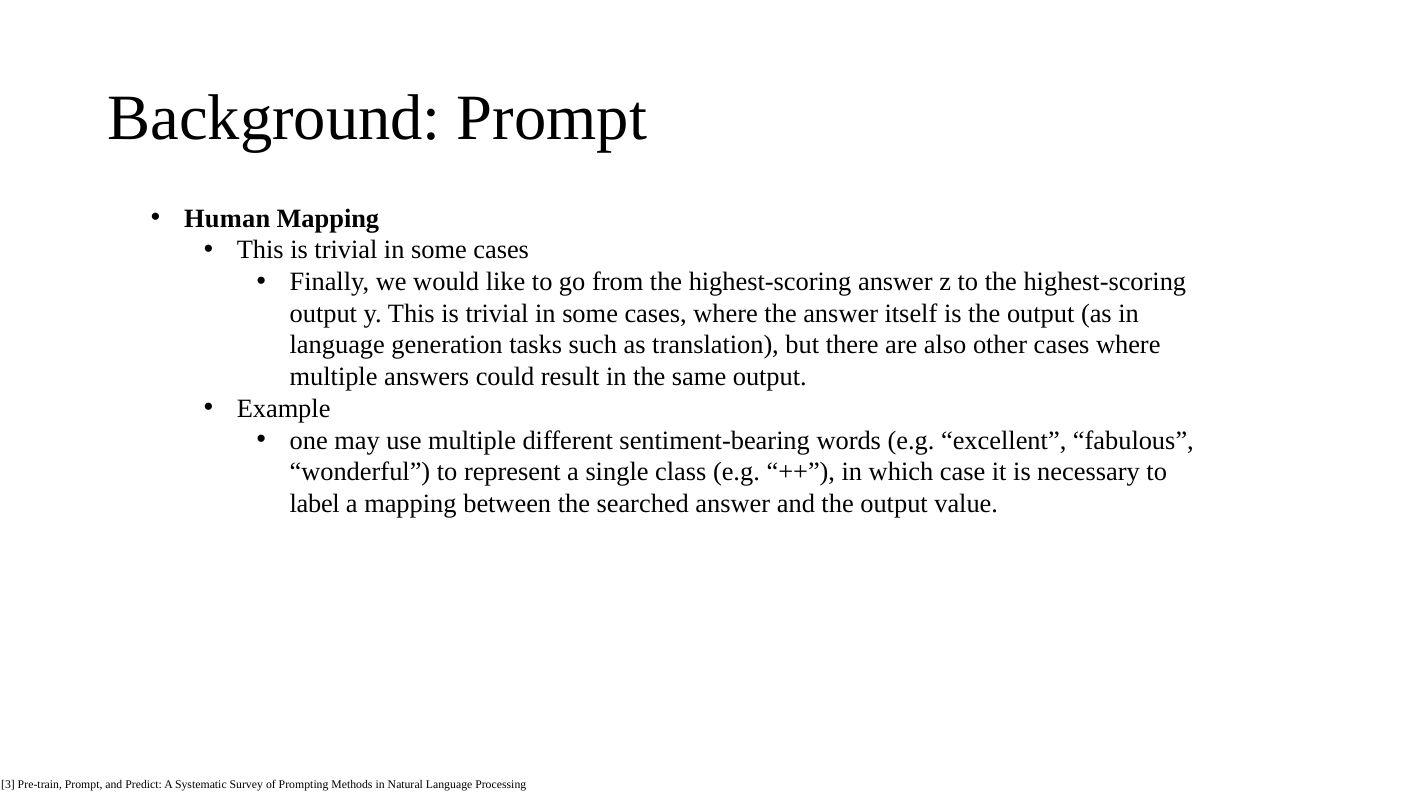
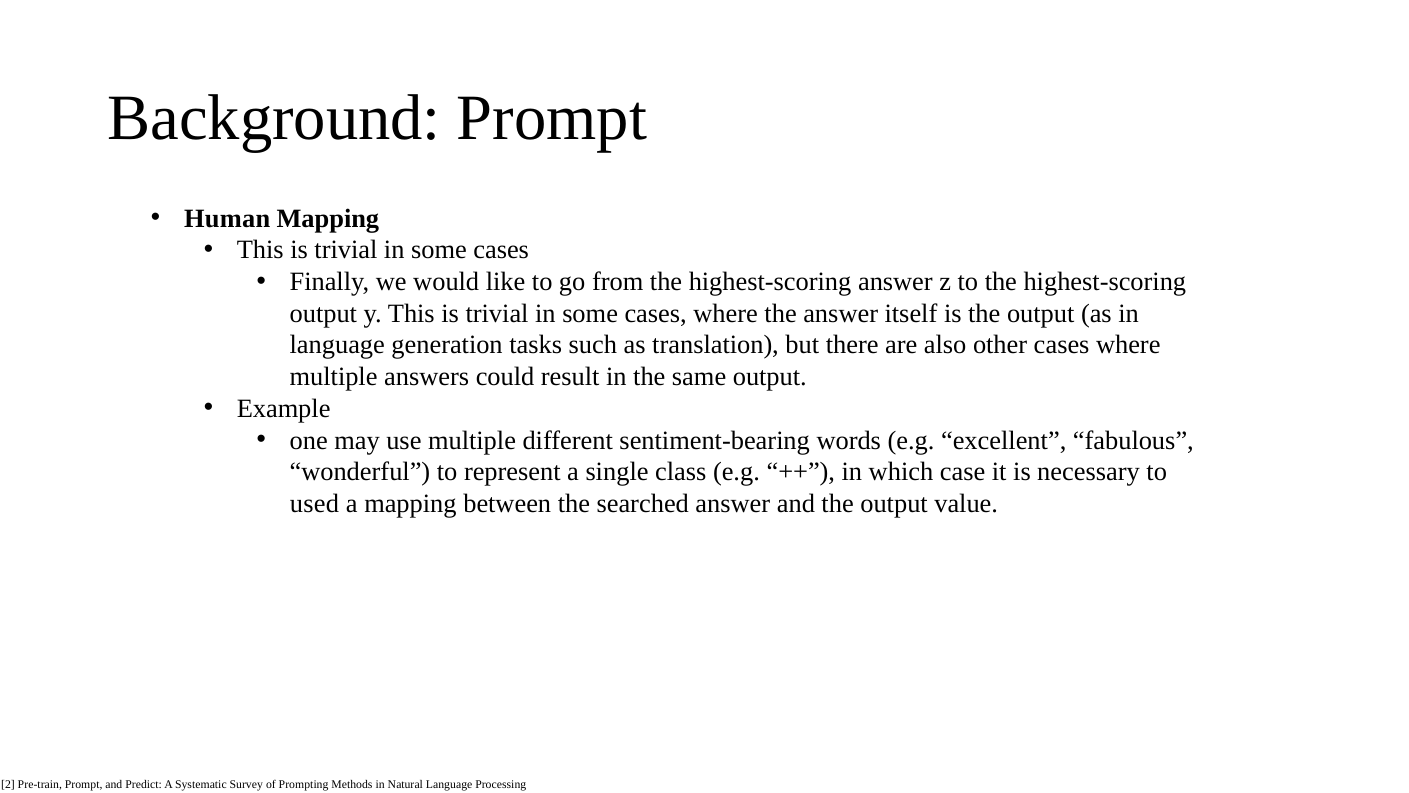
label: label -> used
3: 3 -> 2
